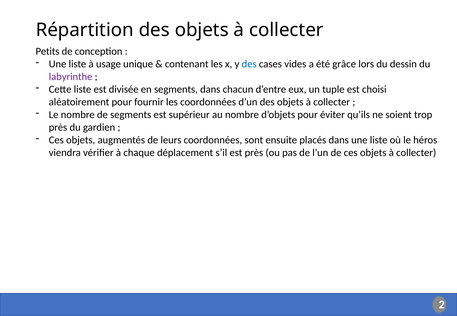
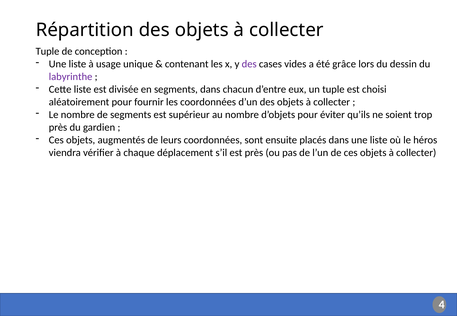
Petits at (48, 52): Petits -> Tuple
des at (249, 64) colour: blue -> purple
2: 2 -> 4
